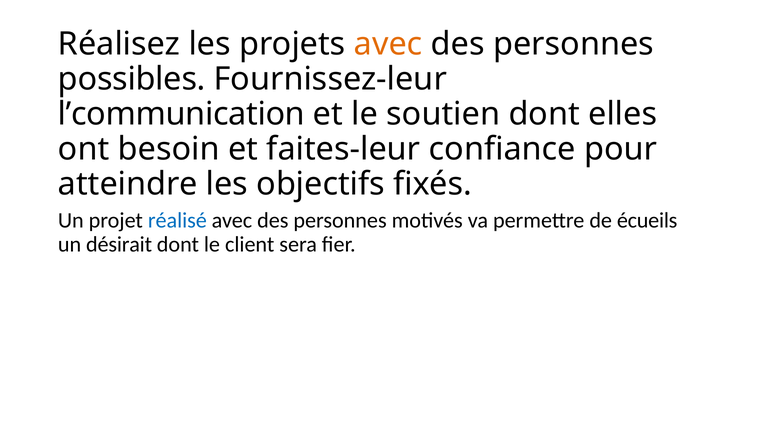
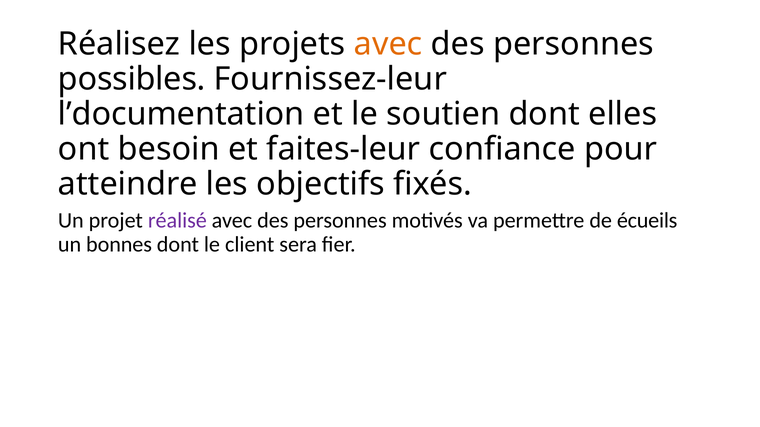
l’communication: l’communication -> l’documentation
réalisé colour: blue -> purple
désirait: désirait -> bonnes
